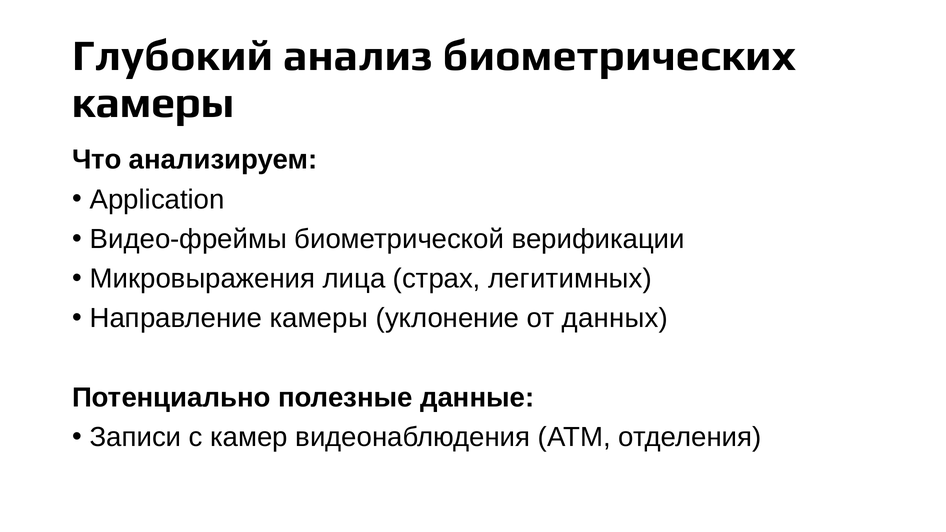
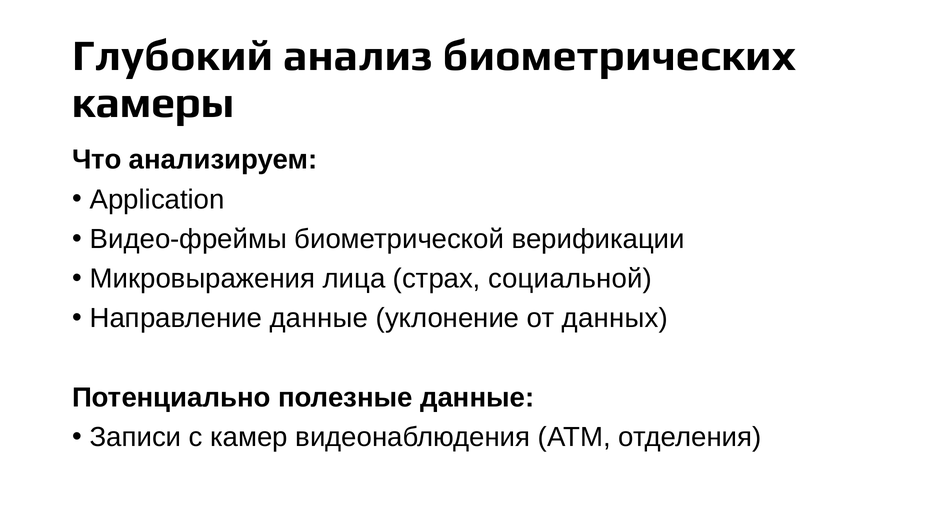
легитимных: легитимных -> социальной
Направление камеры: камеры -> данные
